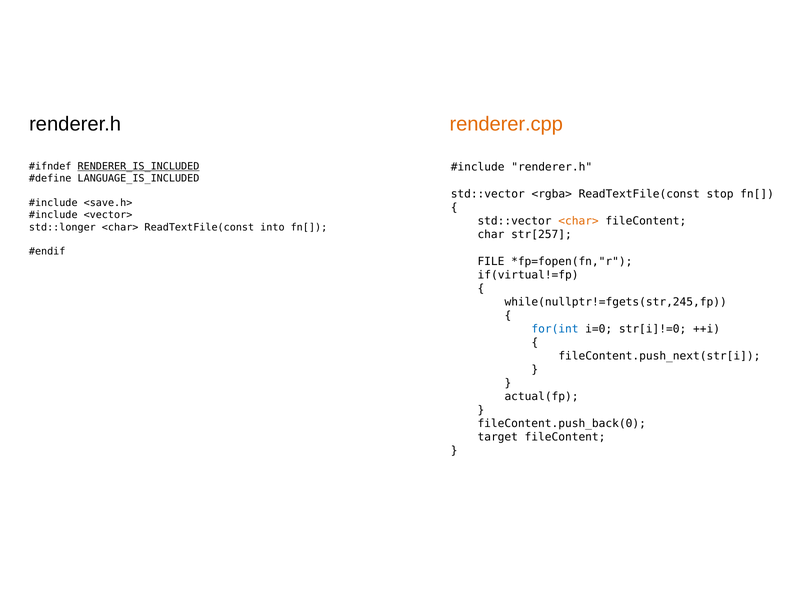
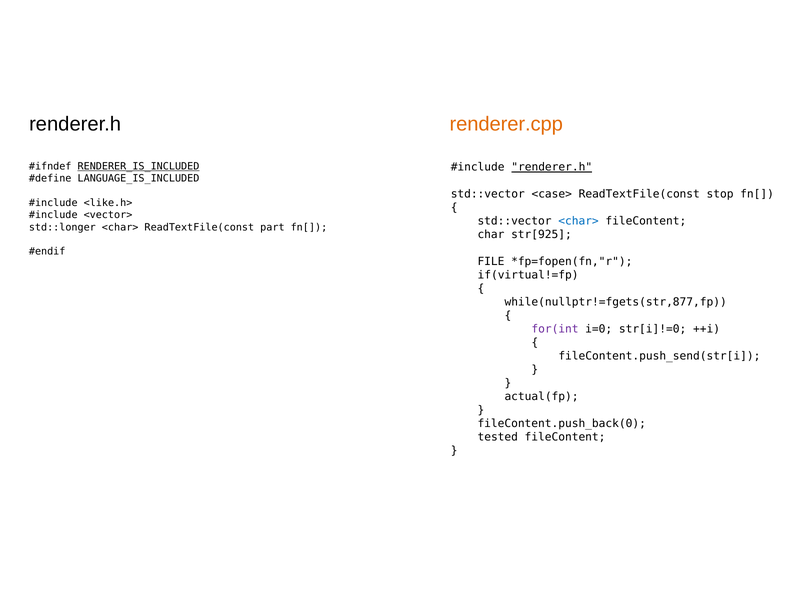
renderer.h at (552, 167) underline: none -> present
<rgba>: <rgba> -> <case>
<save.h>: <save.h> -> <like.h>
<char> at (579, 221) colour: orange -> blue
into: into -> part
str[257: str[257 -> str[925
while(nullptr!=fgets(str,245,fp: while(nullptr!=fgets(str,245,fp -> while(nullptr!=fgets(str,877,fp
for(int colour: blue -> purple
fileContent.push_next(str[i: fileContent.push_next(str[i -> fileContent.push_send(str[i
target: target -> tested
